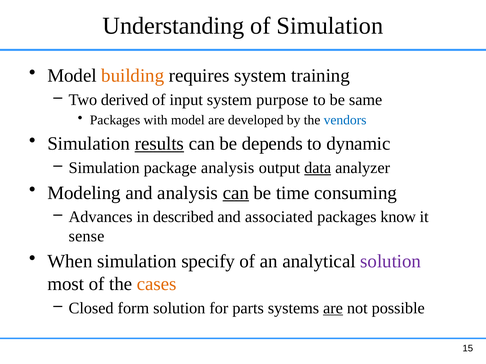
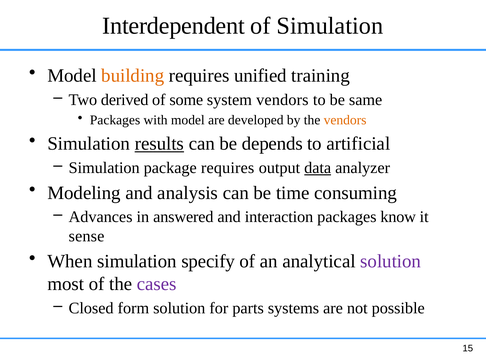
Understanding: Understanding -> Interdependent
requires system: system -> unified
input: input -> some
system purpose: purpose -> vendors
vendors at (345, 120) colour: blue -> orange
dynamic: dynamic -> artificial
package analysis: analysis -> requires
can at (236, 193) underline: present -> none
described: described -> answered
associated: associated -> interaction
cases colour: orange -> purple
are at (333, 308) underline: present -> none
